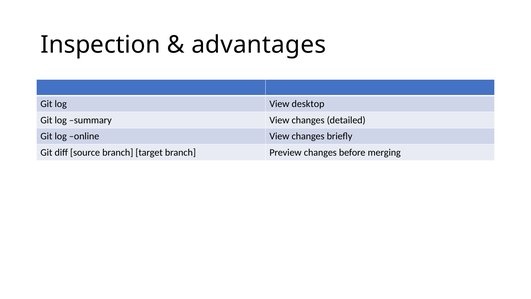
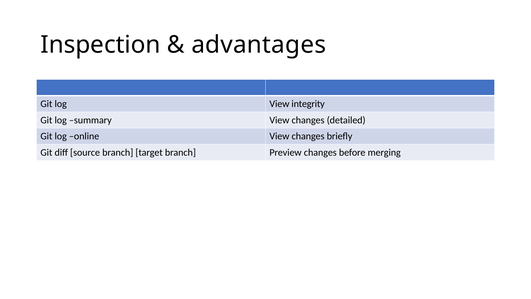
desktop: desktop -> integrity
